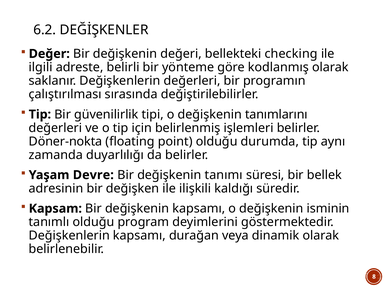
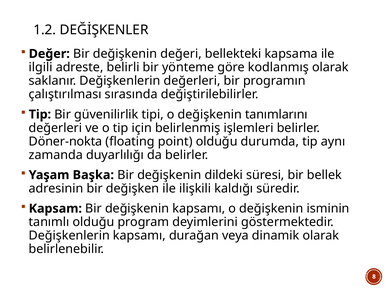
6.2: 6.2 -> 1.2
checking: checking -> kapsama
Devre: Devre -> Başka
tanımı: tanımı -> dildeki
